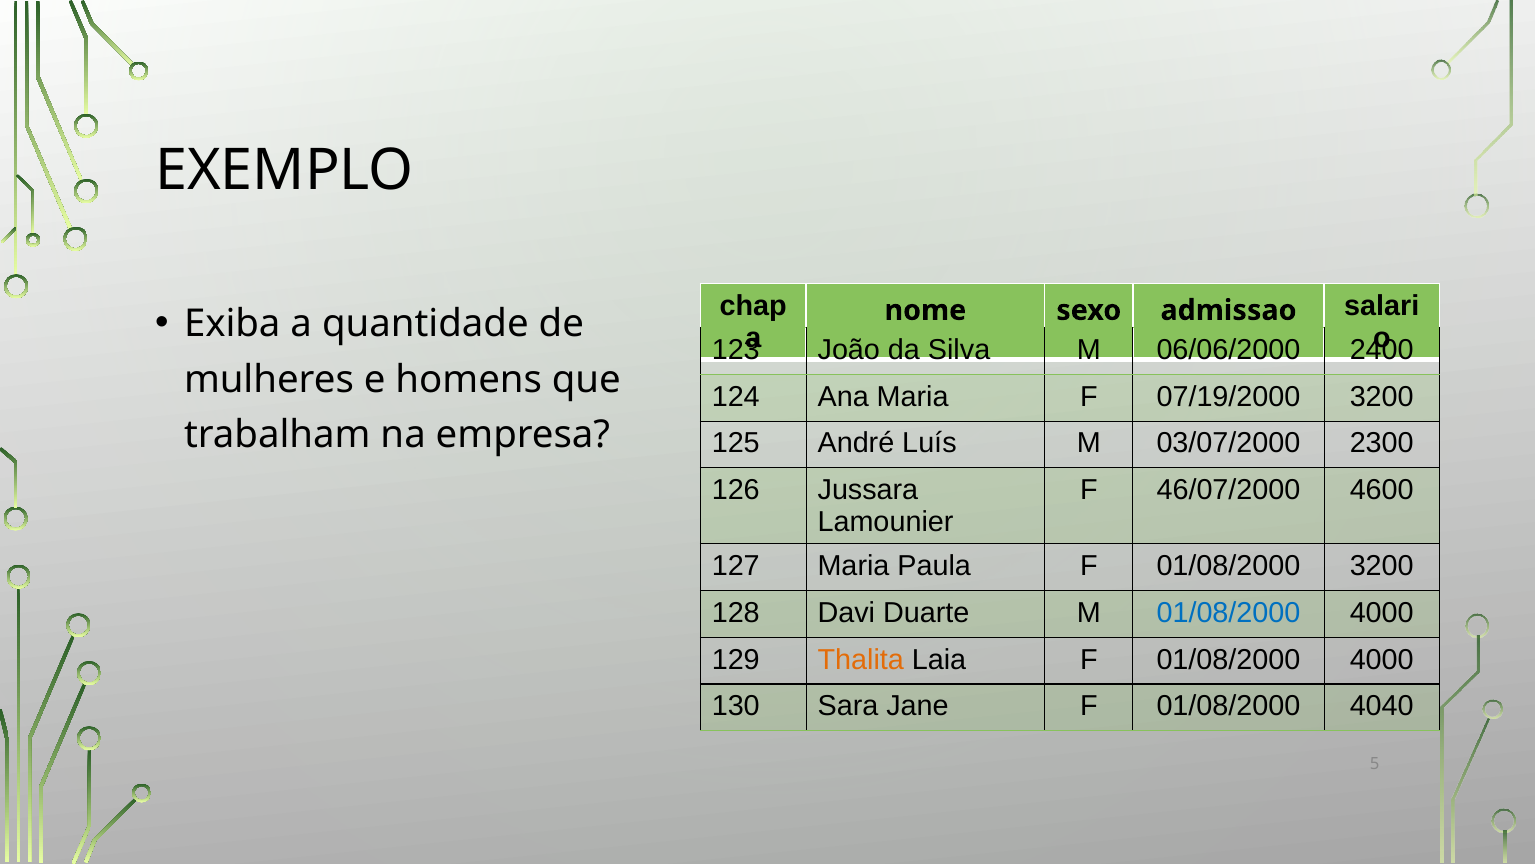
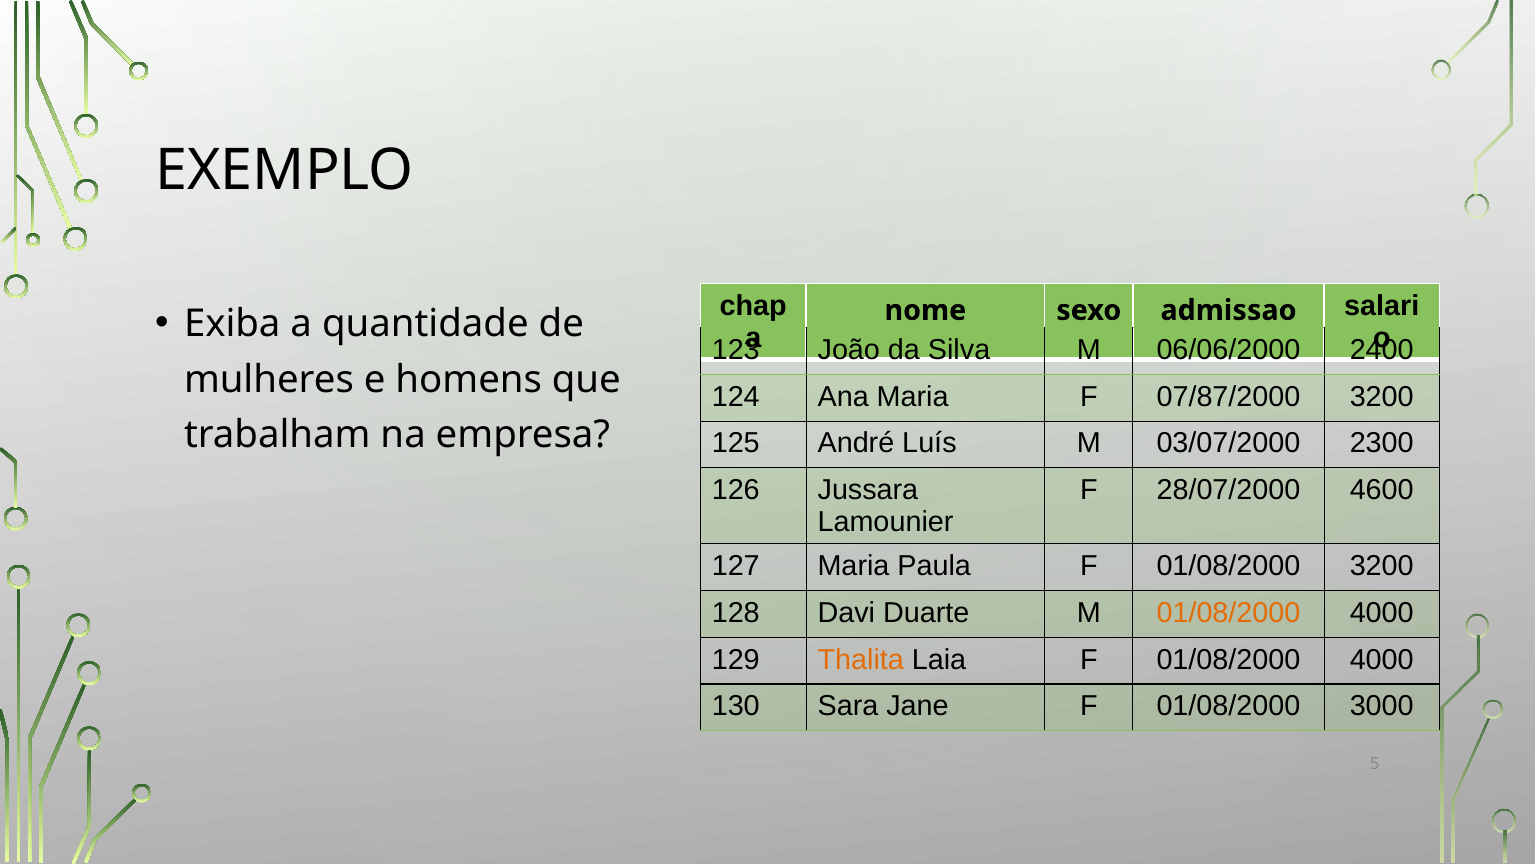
07/19/2000: 07/19/2000 -> 07/87/2000
46/07/2000: 46/07/2000 -> 28/07/2000
01/08/2000 at (1228, 613) colour: blue -> orange
4040: 4040 -> 3000
